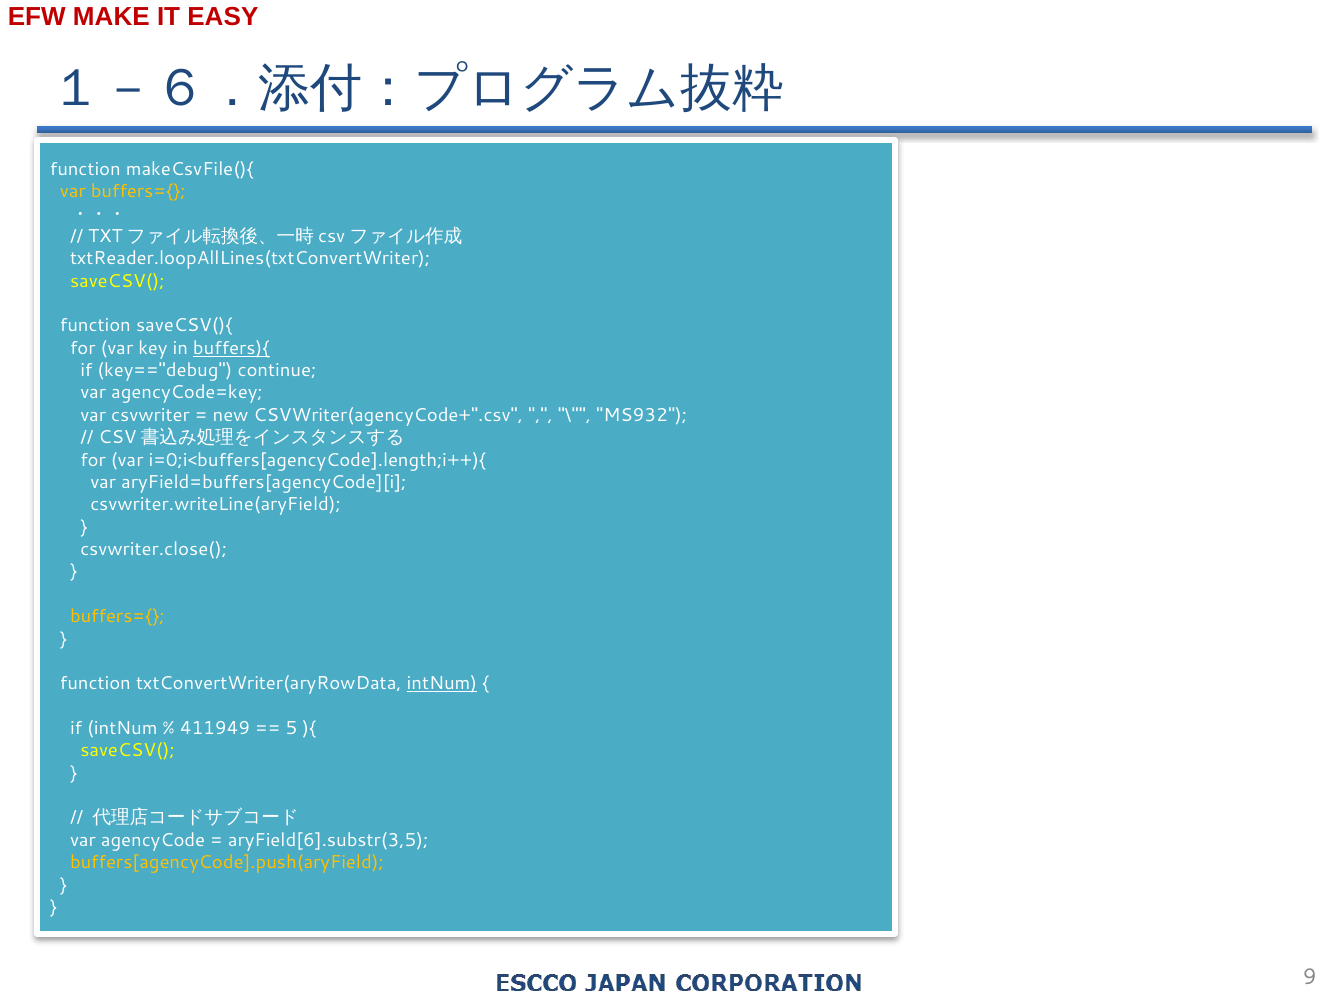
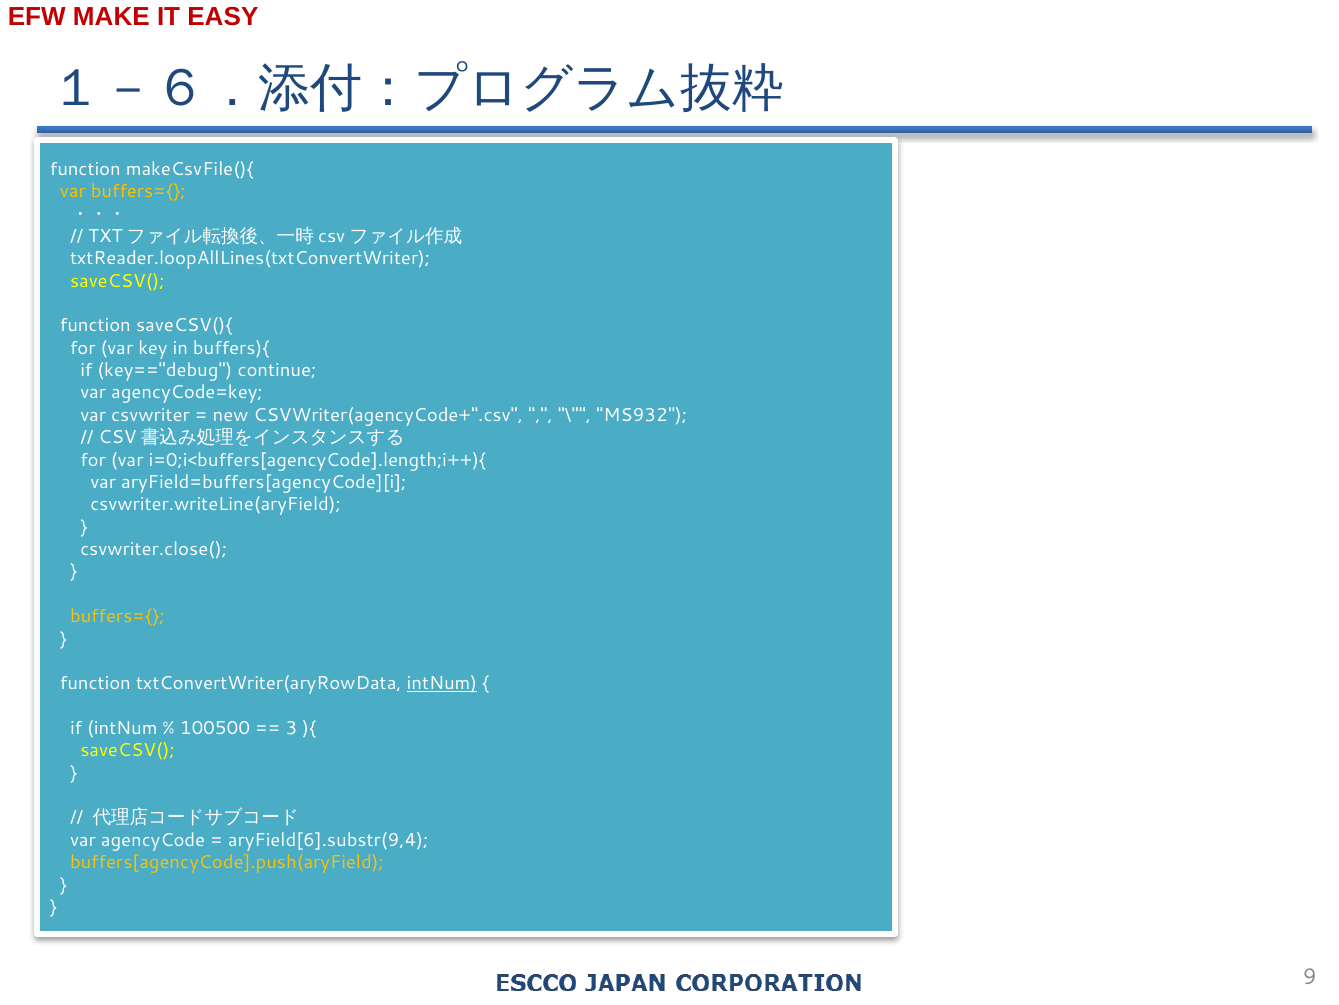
buffers){ underline: present -> none
411949: 411949 -> 100500
5: 5 -> 3
aryField[6].substr(3,5: aryField[6].substr(3,5 -> aryField[6].substr(9,4
